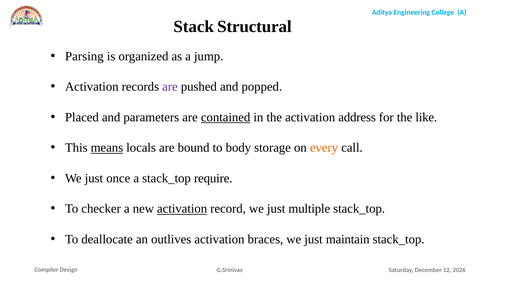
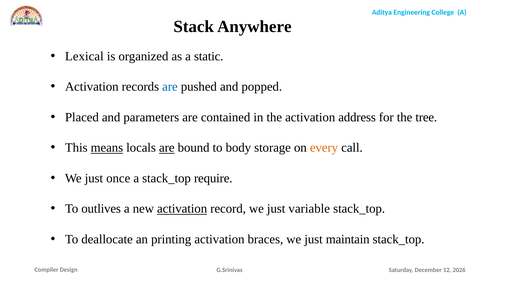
Structural: Structural -> Anywhere
Parsing: Parsing -> Lexical
jump: jump -> static
are at (170, 87) colour: purple -> blue
contained underline: present -> none
like: like -> tree
are at (167, 148) underline: none -> present
checker: checker -> outlives
multiple: multiple -> variable
outlives: outlives -> printing
